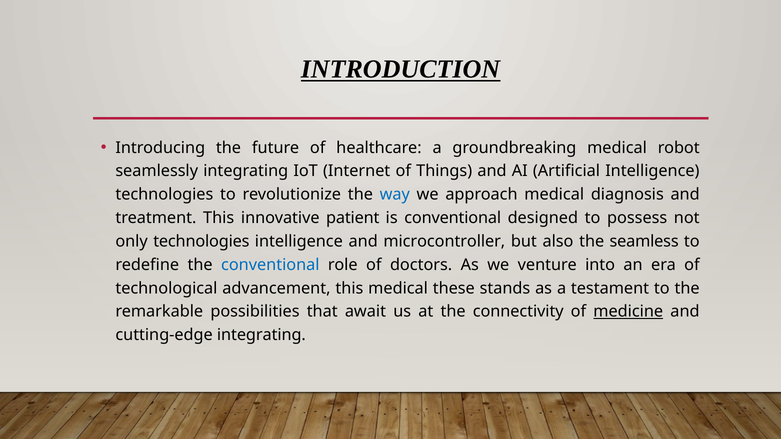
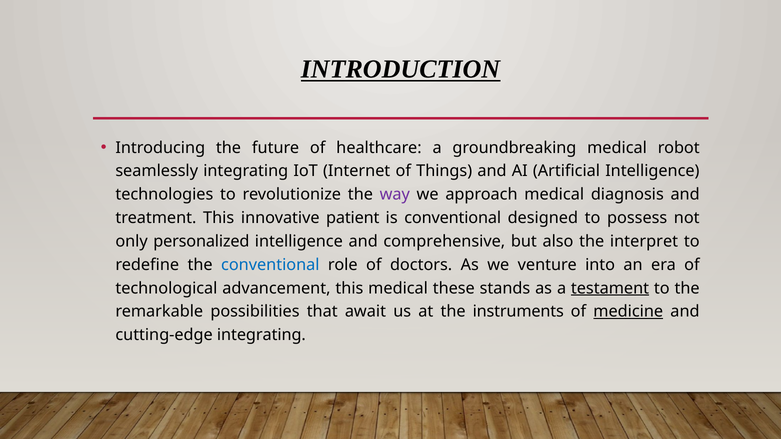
way colour: blue -> purple
only technologies: technologies -> personalized
microcontroller: microcontroller -> comprehensive
seamless: seamless -> interpret
testament underline: none -> present
connectivity: connectivity -> instruments
